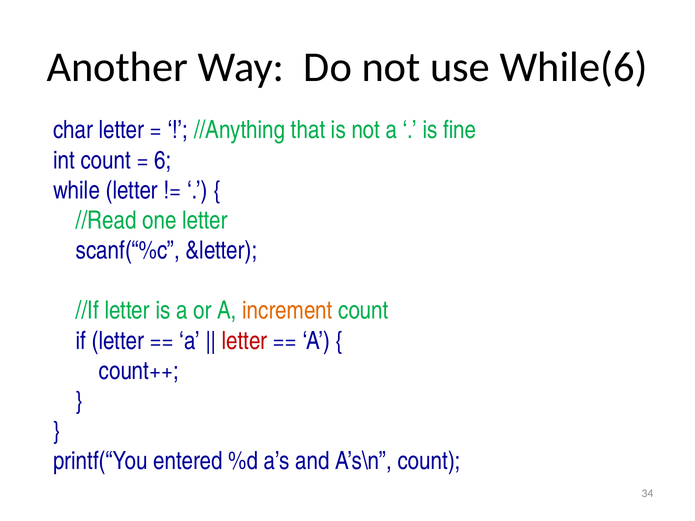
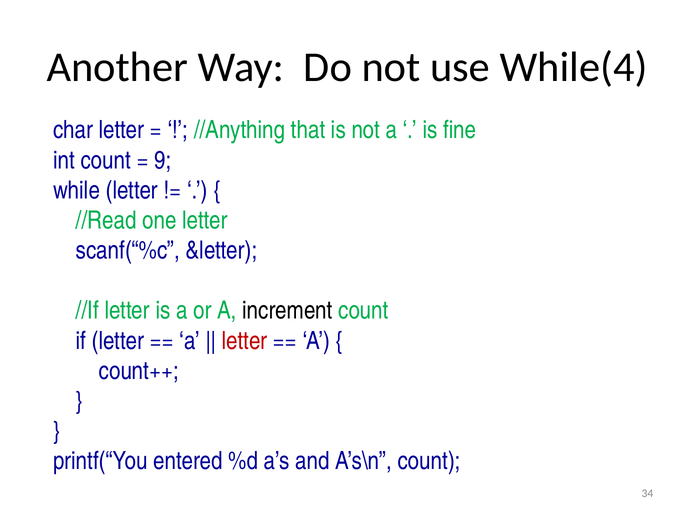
While(6: While(6 -> While(4
6: 6 -> 9
increment colour: orange -> black
